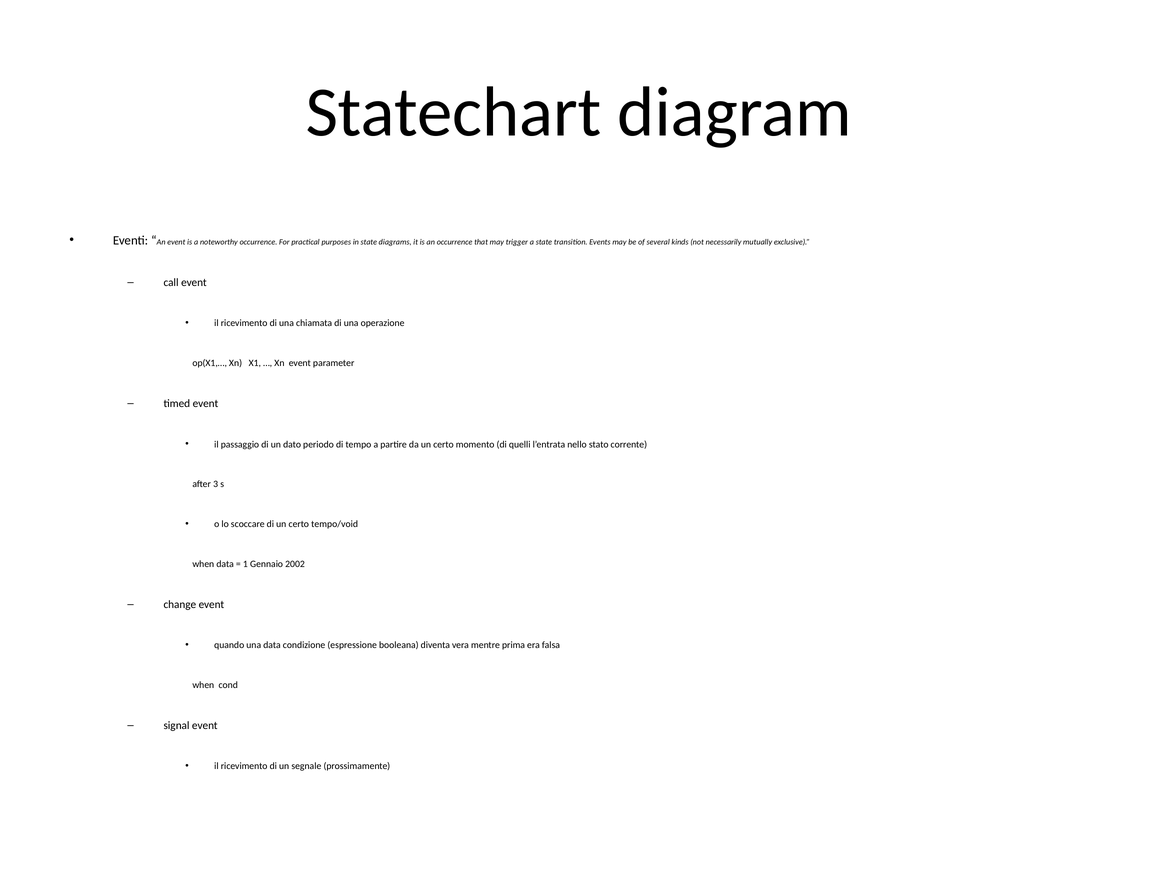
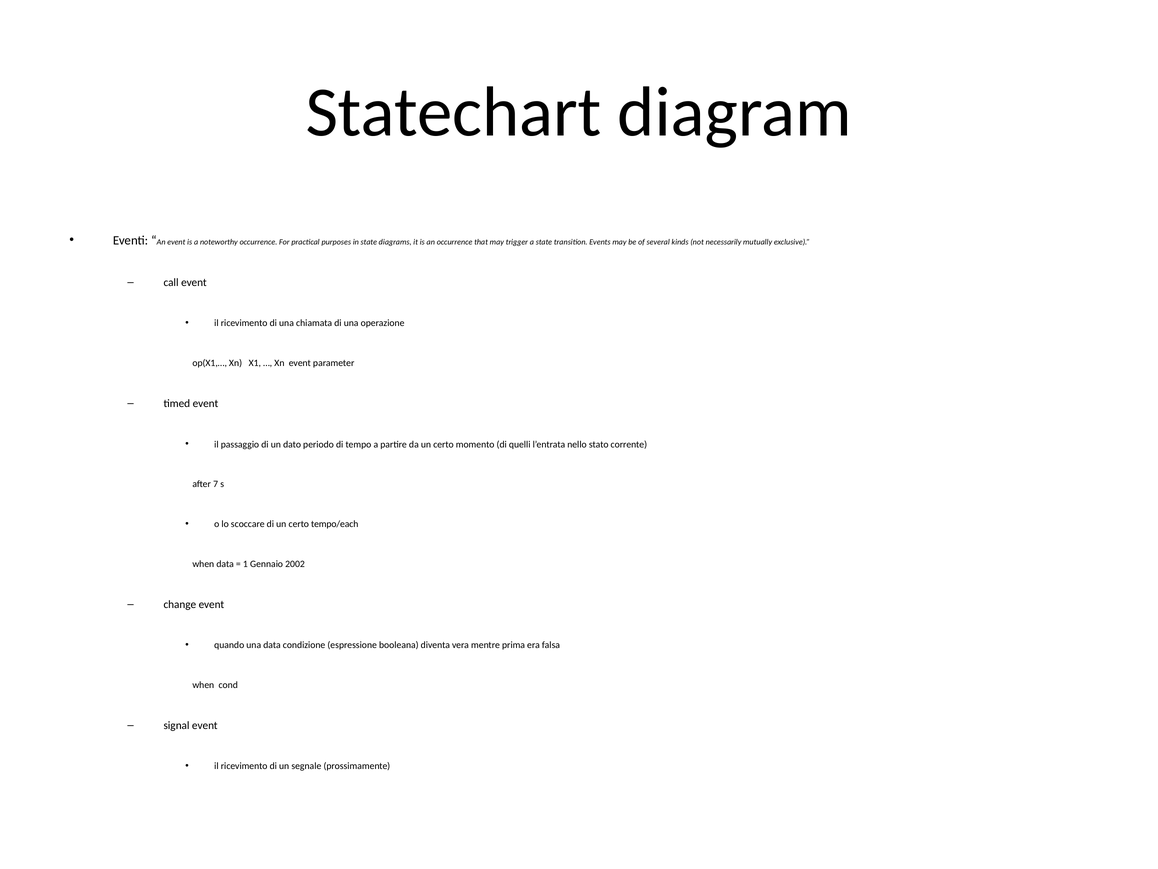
3: 3 -> 7
tempo/void: tempo/void -> tempo/each
